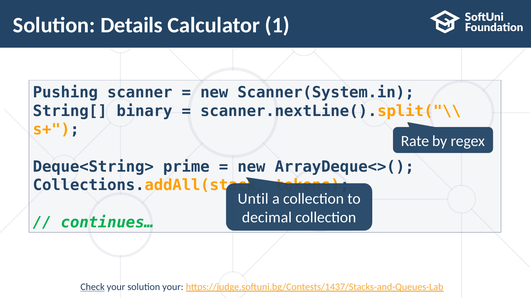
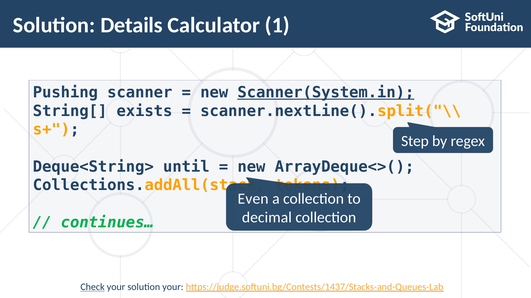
Scanner(System.in underline: none -> present
binary: binary -> exists
Rate: Rate -> Step
prime: prime -> until
Until: Until -> Even
